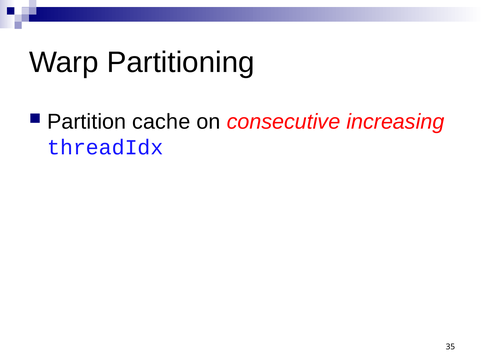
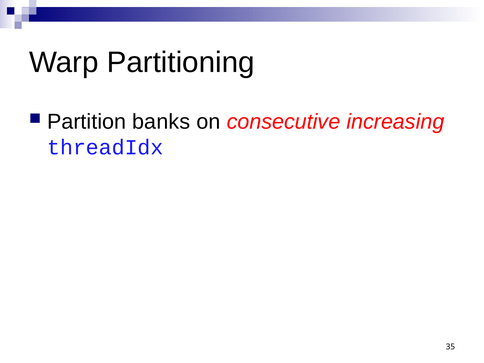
cache: cache -> banks
